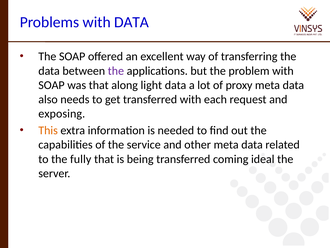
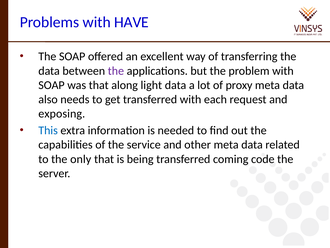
with DATA: DATA -> HAVE
This colour: orange -> blue
fully: fully -> only
ideal: ideal -> code
